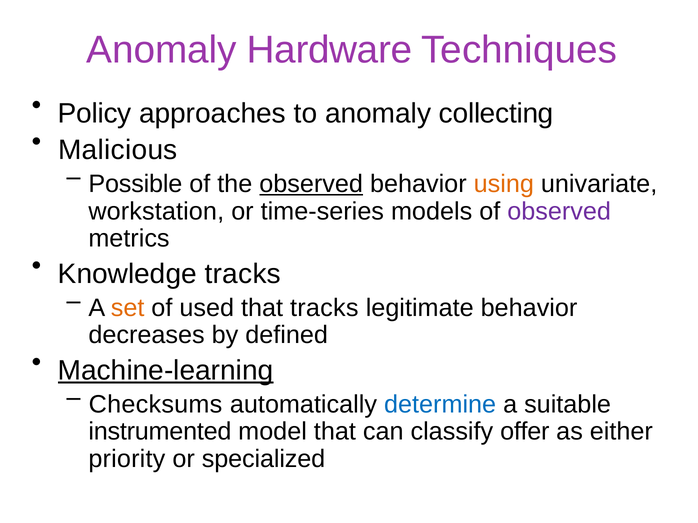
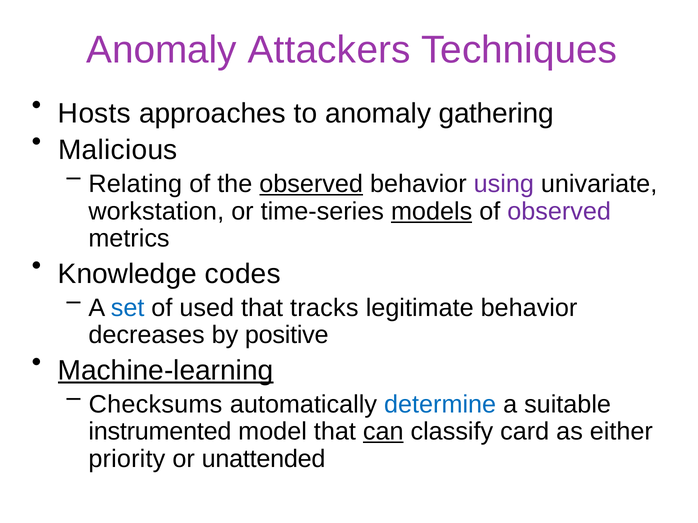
Hardware: Hardware -> Attackers
Policy: Policy -> Hosts
collecting: collecting -> gathering
Possible: Possible -> Relating
using colour: orange -> purple
models underline: none -> present
Knowledge tracks: tracks -> codes
set colour: orange -> blue
defined: defined -> positive
can underline: none -> present
offer: offer -> card
specialized: specialized -> unattended
